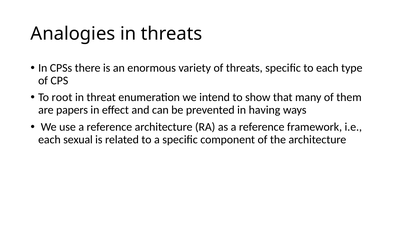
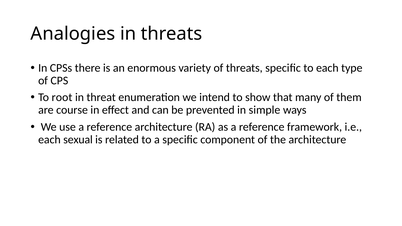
papers: papers -> course
having: having -> simple
